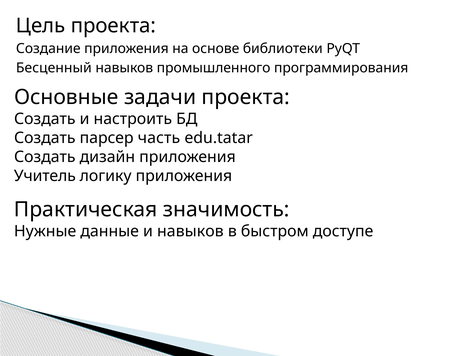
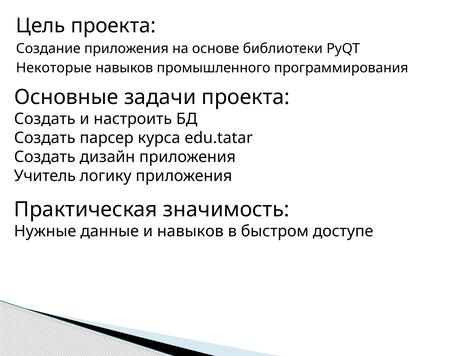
Бесценный: Бесценный -> Некоторые
часть: часть -> курса
